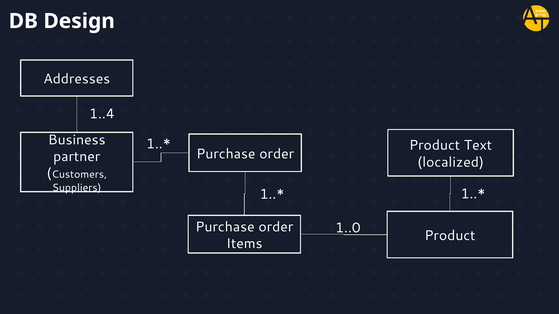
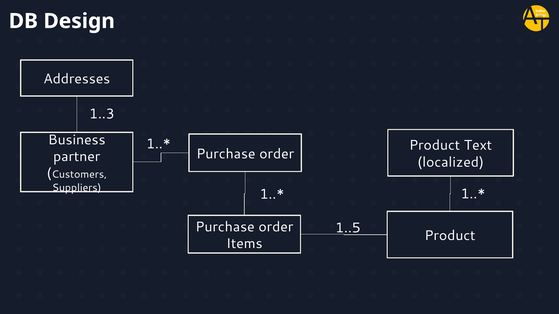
1..4: 1..4 -> 1..3
1..0: 1..0 -> 1..5
